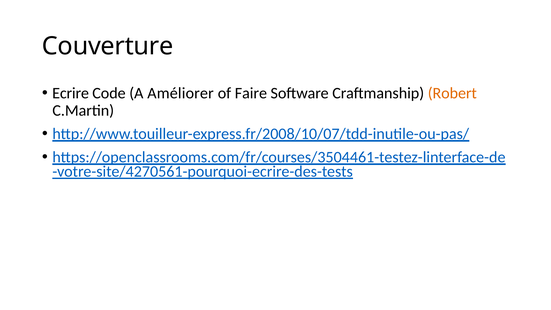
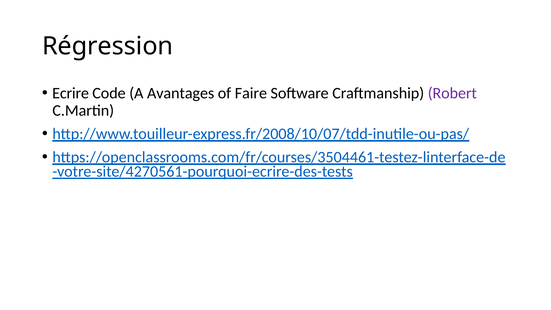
Couverture: Couverture -> Régression
Améliorer: Améliorer -> Avantages
Robert colour: orange -> purple
